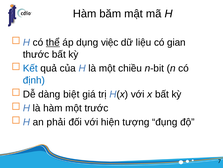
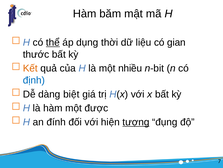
việc: việc -> thời
Kết colour: blue -> orange
chiều: chiều -> nhiều
trước: trước -> được
phải: phải -> đính
tượng underline: none -> present
